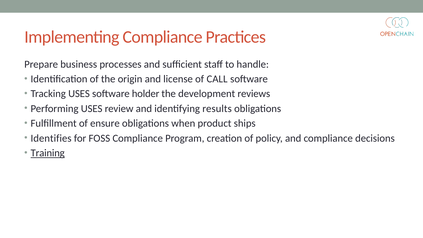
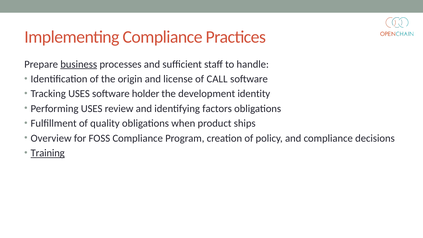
business underline: none -> present
reviews: reviews -> identity
results: results -> factors
ensure: ensure -> quality
Identifies: Identifies -> Overview
